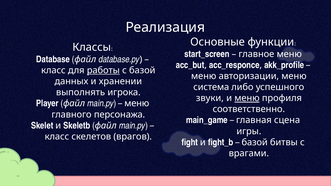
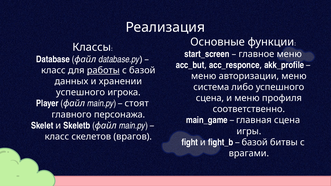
выполнять at (81, 93): выполнять -> успешного
звуки at (210, 98): звуки -> сцена
меню at (247, 98) underline: present -> none
меню at (137, 104): меню -> стоят
